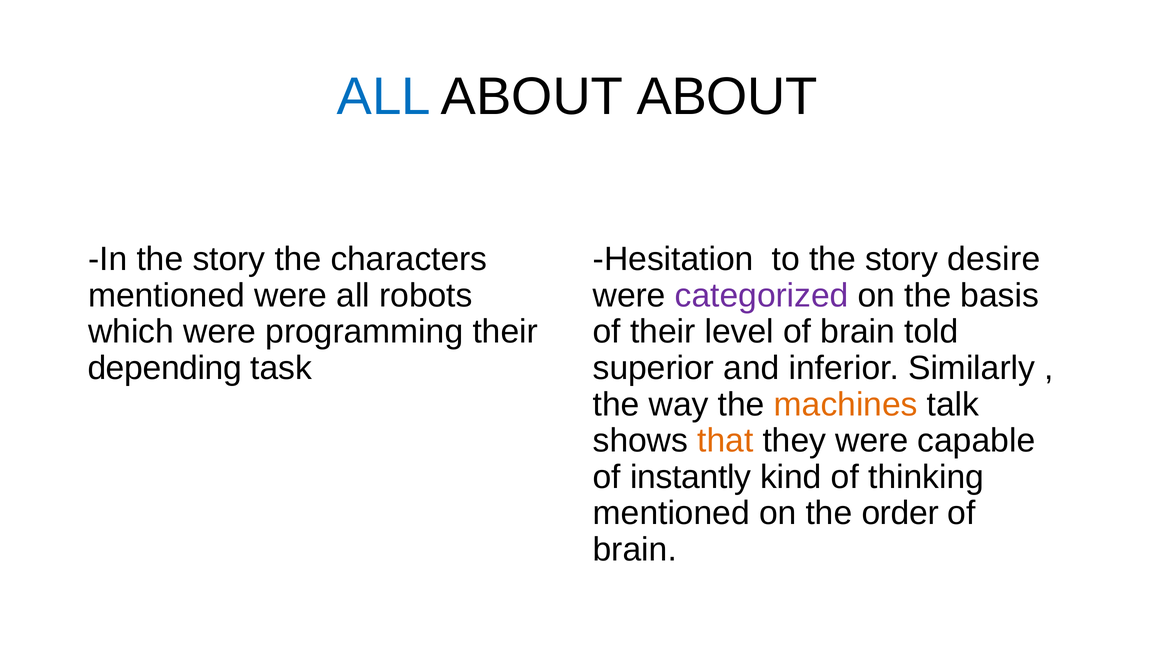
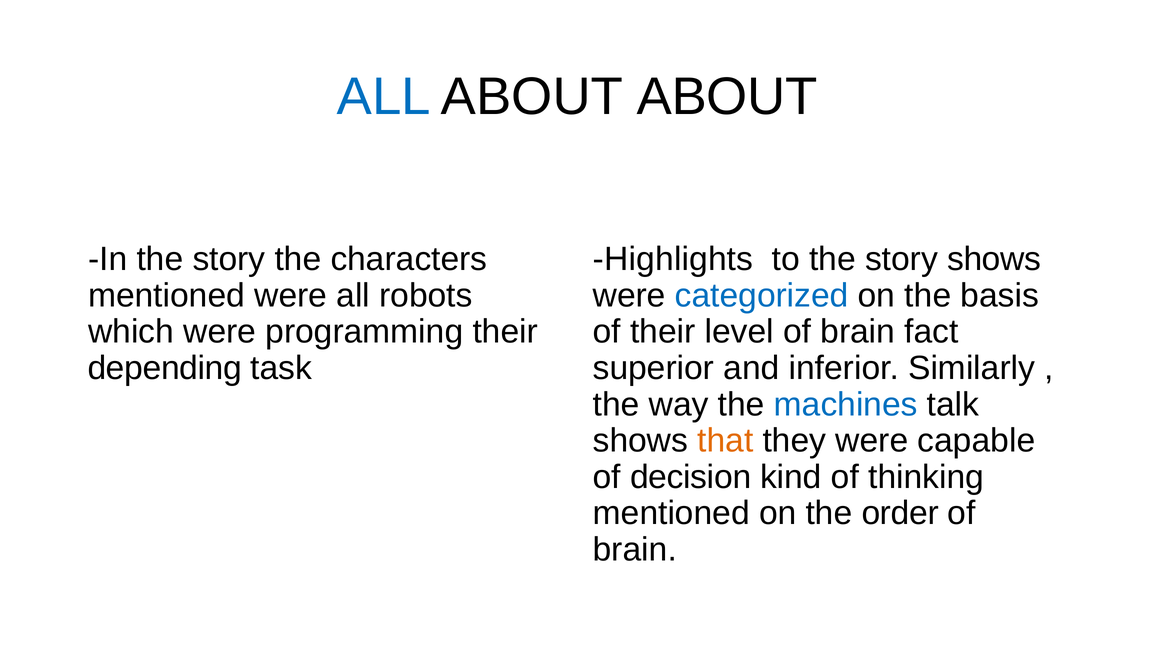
Hesitation: Hesitation -> Highlights
story desire: desire -> shows
categorized colour: purple -> blue
told: told -> fact
machines colour: orange -> blue
instantly: instantly -> decision
